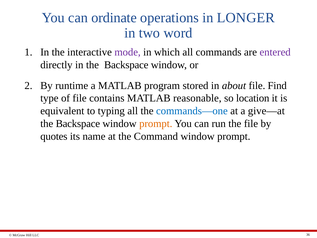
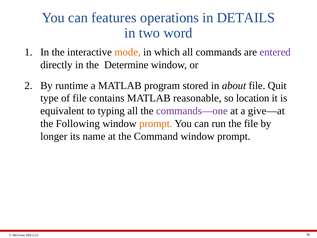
ordinate: ordinate -> features
LONGER: LONGER -> DETAILS
mode colour: purple -> orange
in the Backspace: Backspace -> Determine
Find: Find -> Quit
commands—one colour: blue -> purple
Backspace at (78, 123): Backspace -> Following
quotes: quotes -> longer
